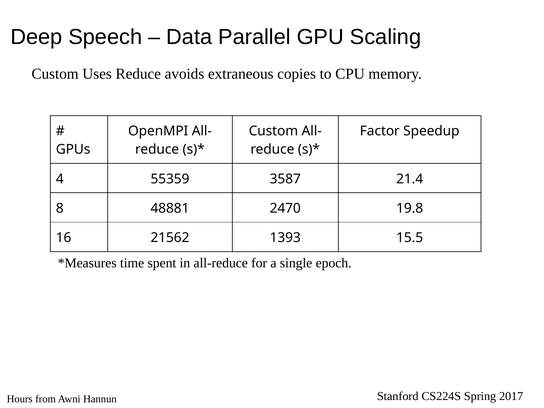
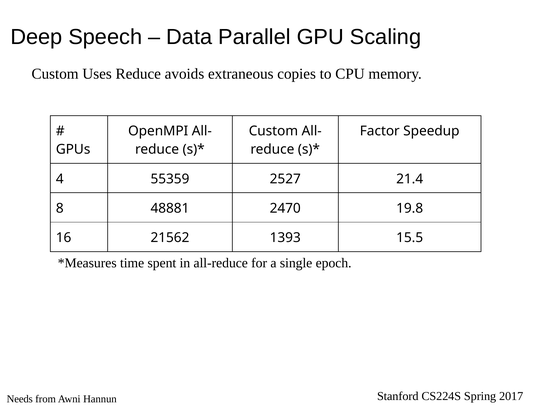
3587: 3587 -> 2527
Hours: Hours -> Needs
